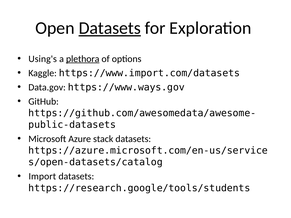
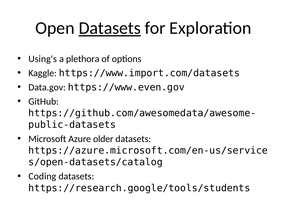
plethora underline: present -> none
https://www.ways.gov: https://www.ways.gov -> https://www.even.gov
stack: stack -> older
Import: Import -> Coding
